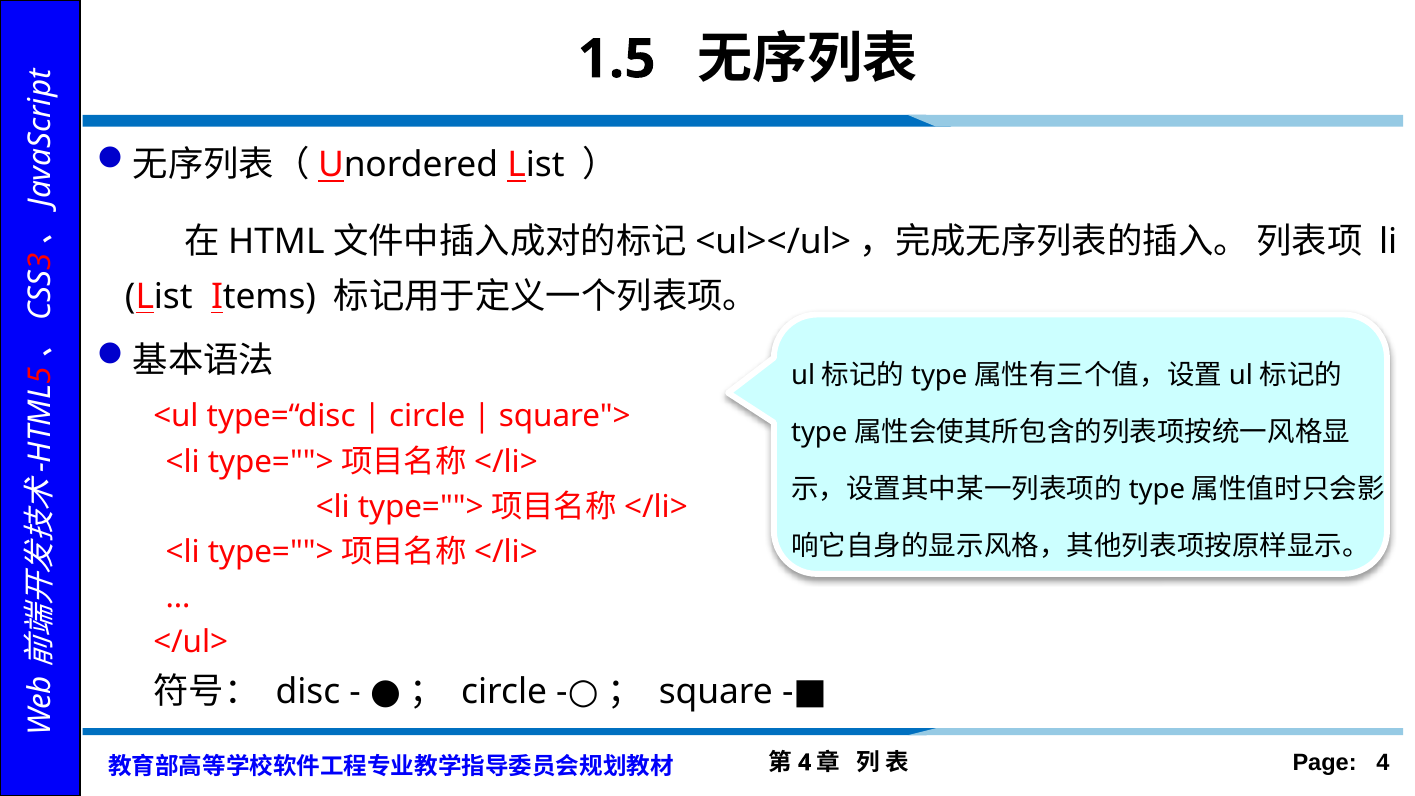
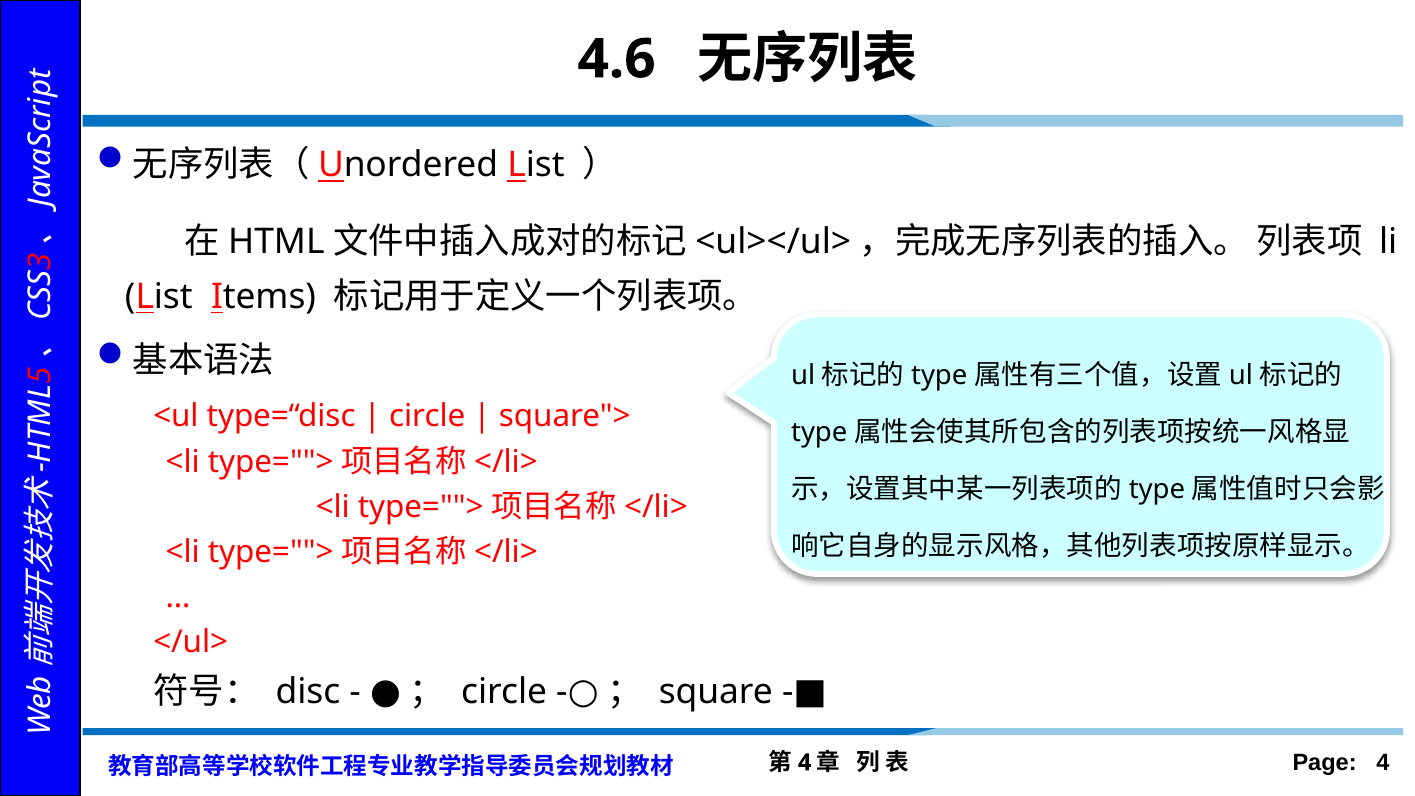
1.5: 1.5 -> 4.6
